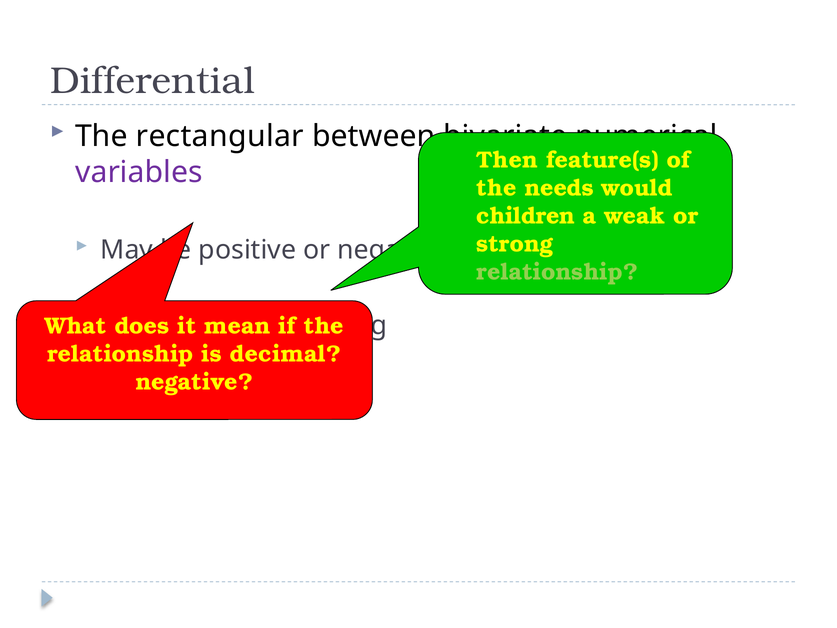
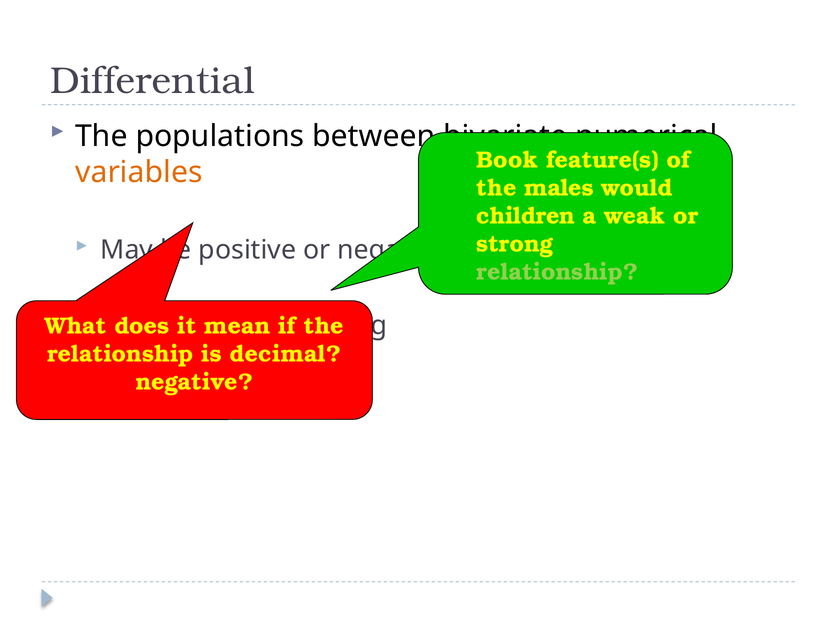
rectangular: rectangular -> populations
Then: Then -> Book
variables colour: purple -> orange
needs: needs -> males
